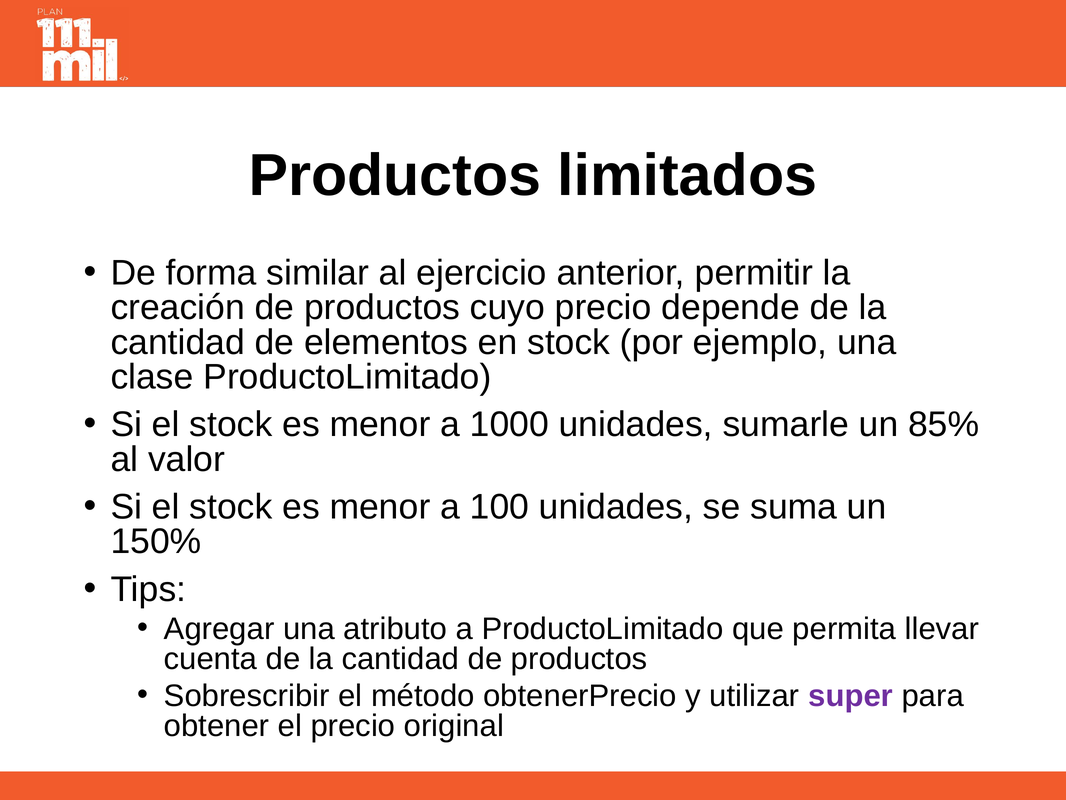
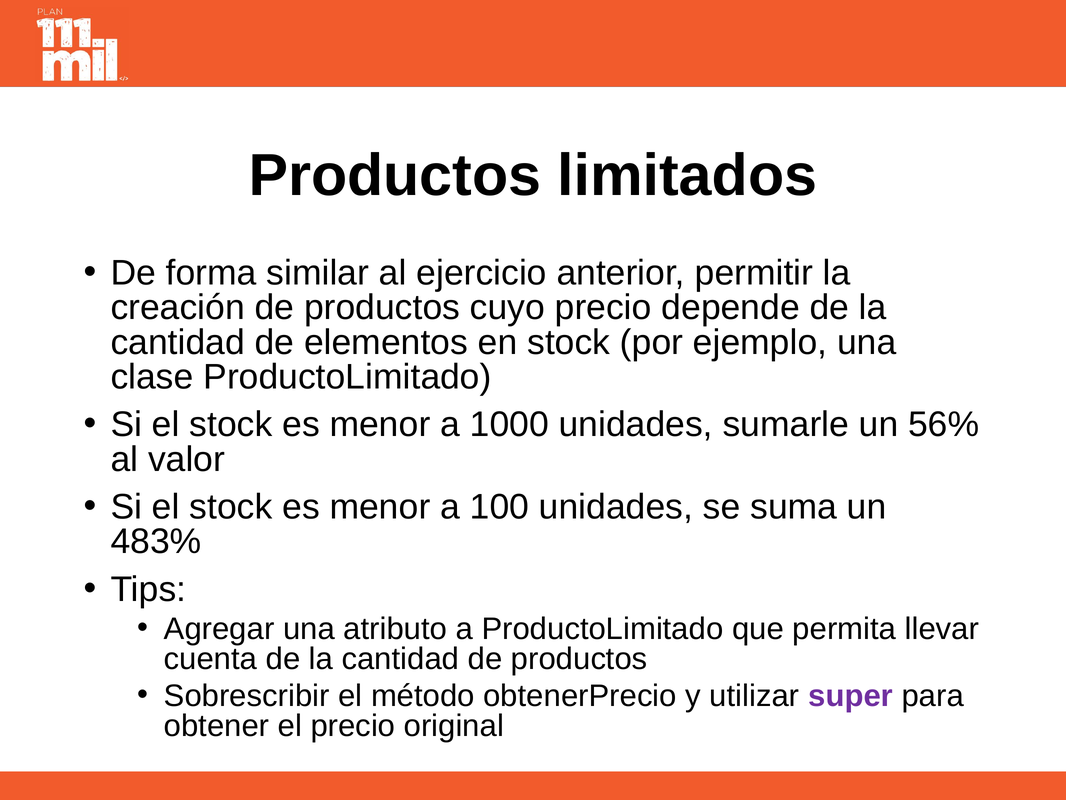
85%: 85% -> 56%
150%: 150% -> 483%
